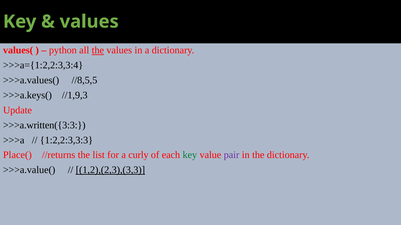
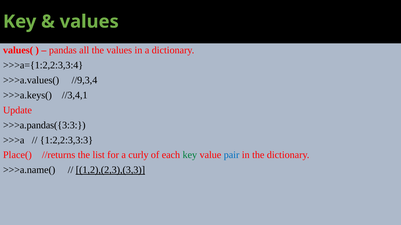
python: python -> pandas
the at (98, 50) underline: present -> none
//8,5,5: //8,5,5 -> //9,3,4
//1,9,3: //1,9,3 -> //3,4,1
>>>a.written({3:3: >>>a.written({3:3 -> >>>a.pandas({3:3
pair colour: purple -> blue
>>>a.value(: >>>a.value( -> >>>a.name(
